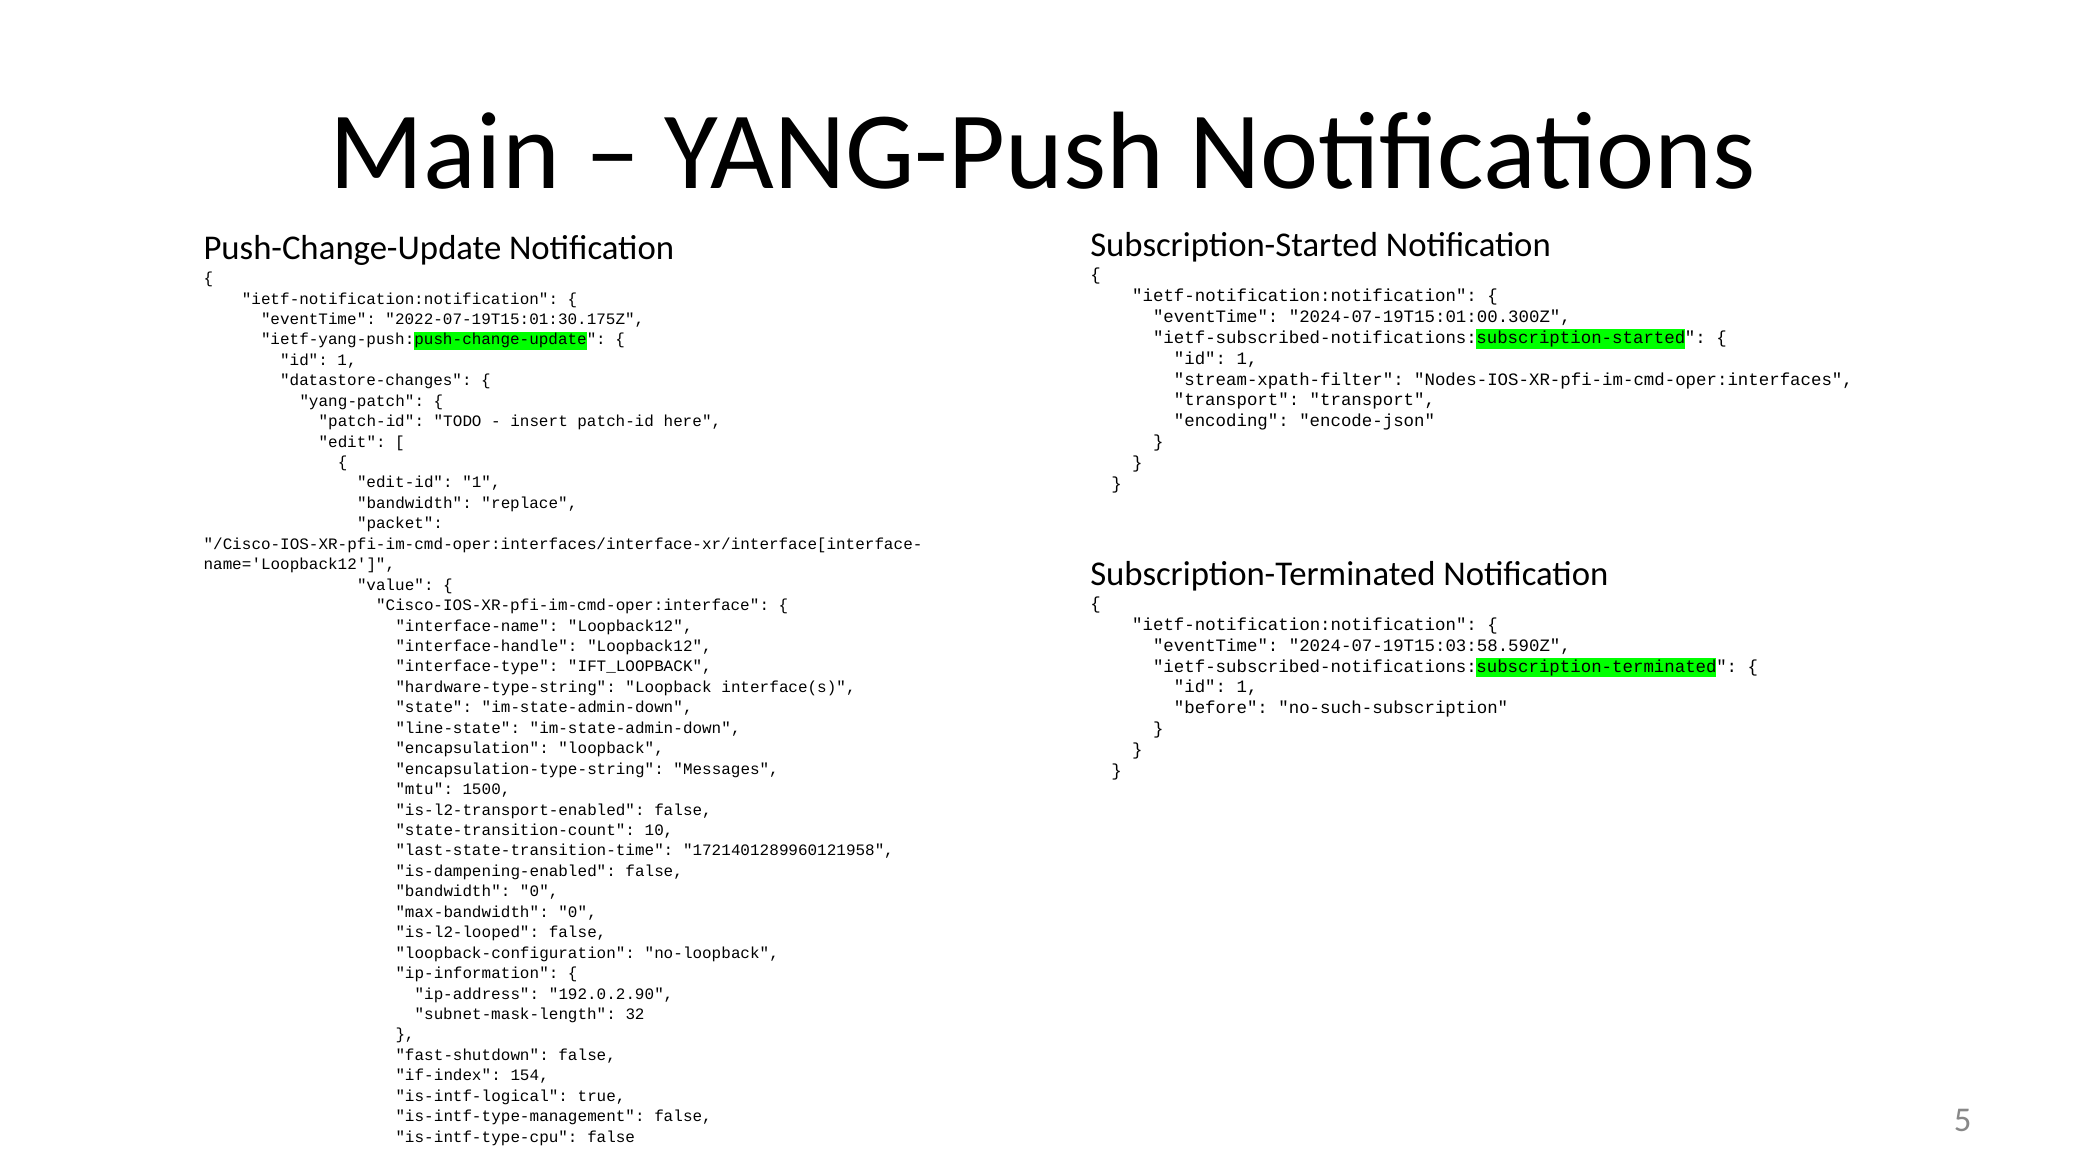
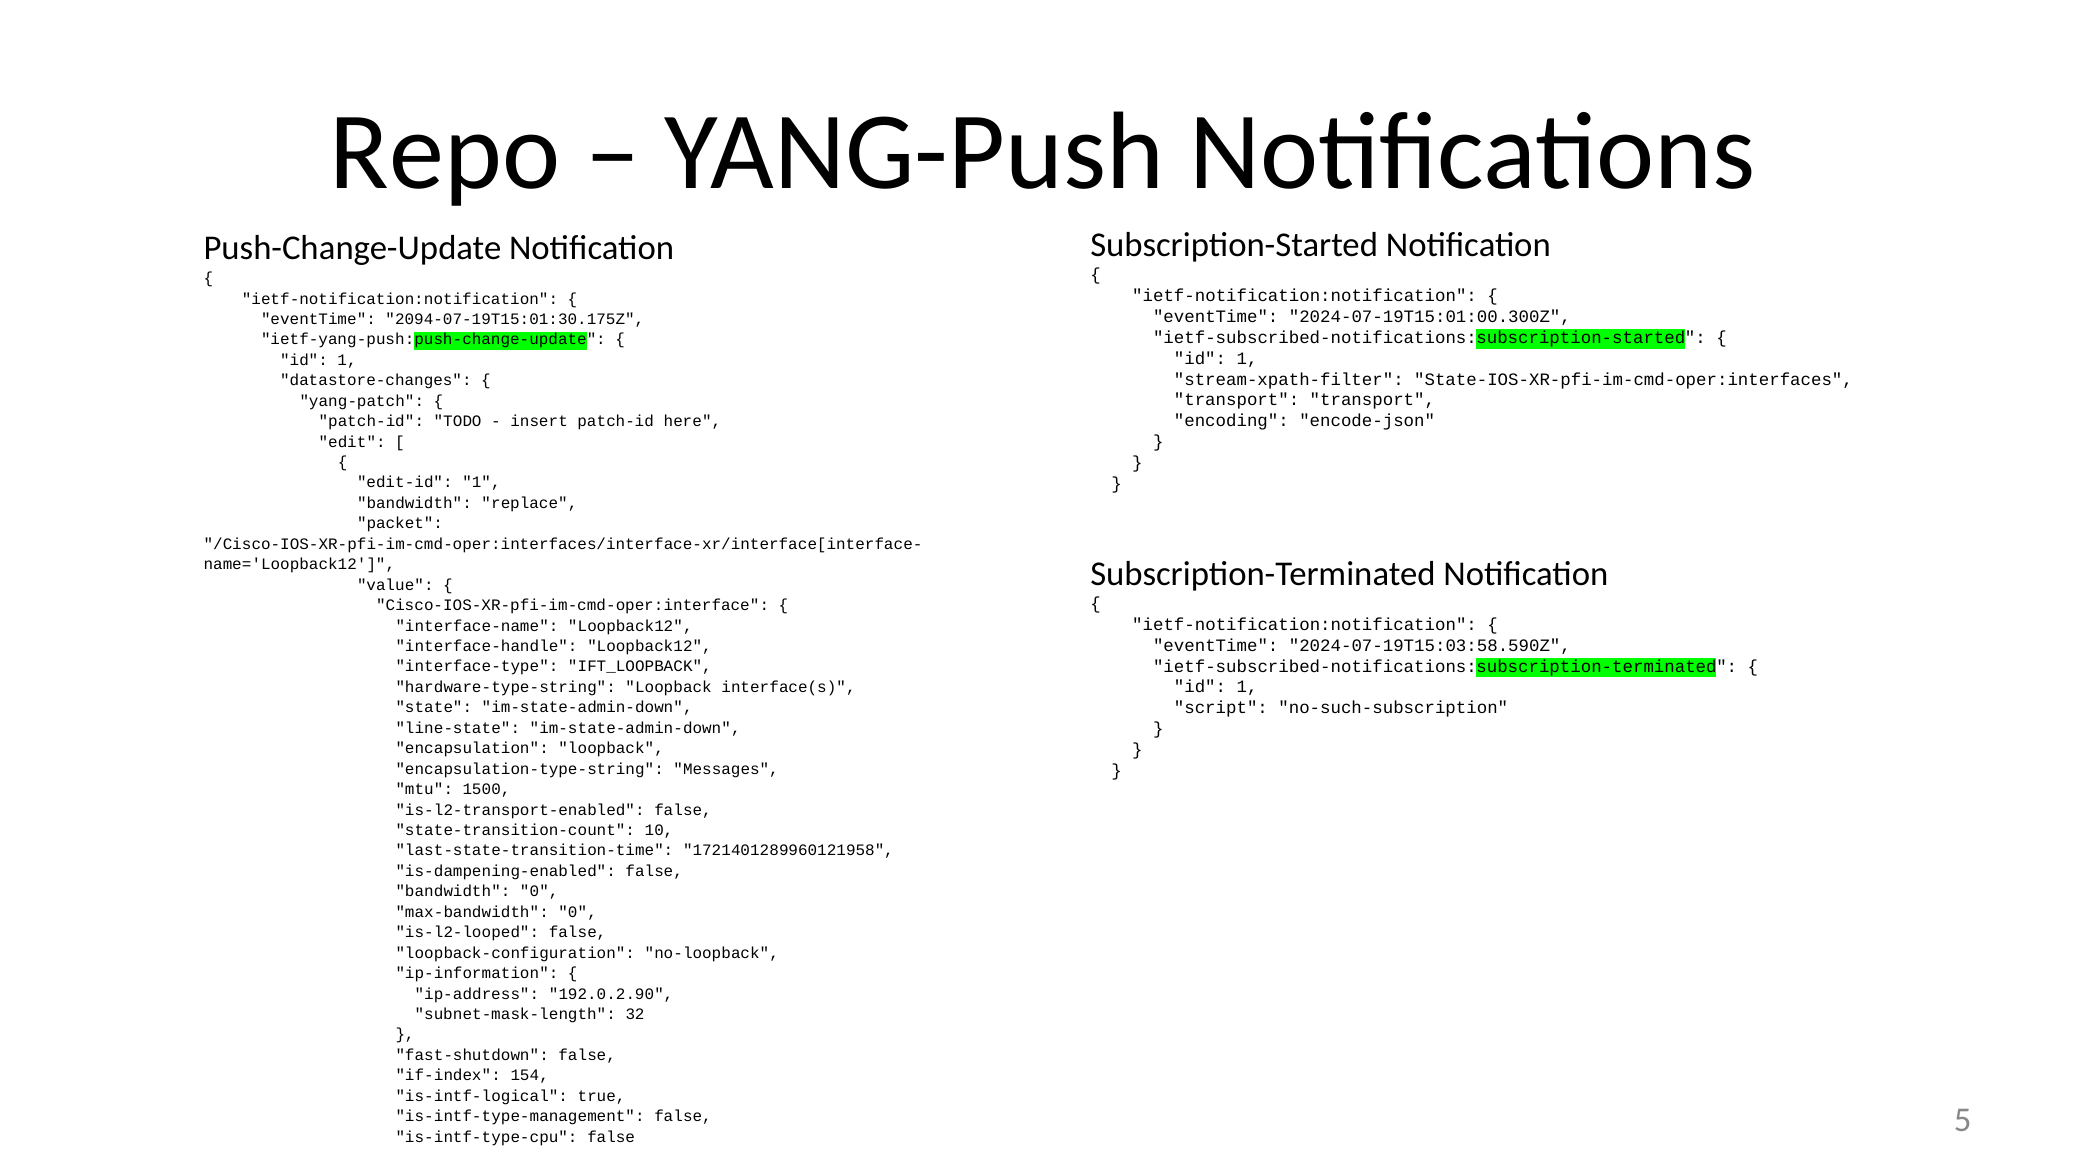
Main: Main -> Repo
2022-07-19T15:01:30.175Z: 2022-07-19T15:01:30.175Z -> 2094-07-19T15:01:30.175Z
Nodes-IOS-XR-pfi-im-cmd-oper:interfaces: Nodes-IOS-XR-pfi-im-cmd-oper:interfaces -> State-IOS-XR-pfi-im-cmd-oper:interfaces
before: before -> script
